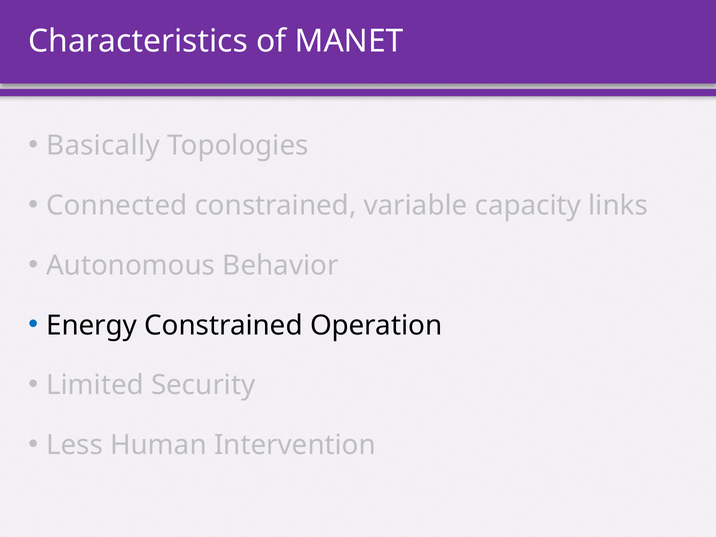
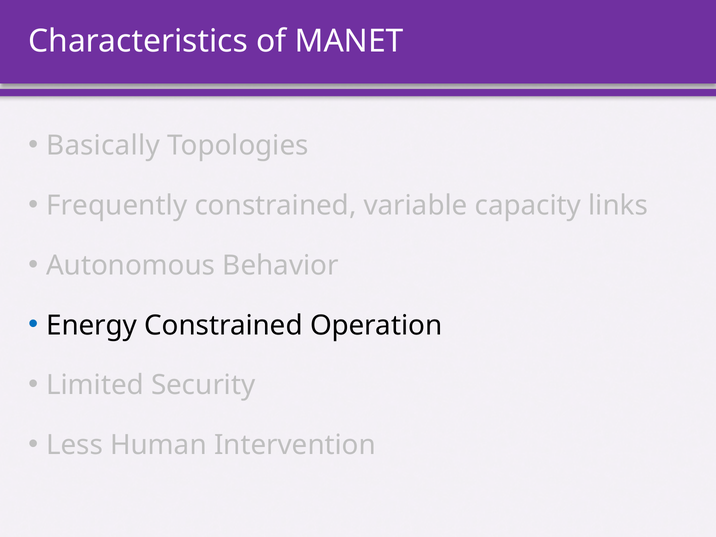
Connected: Connected -> Frequently
